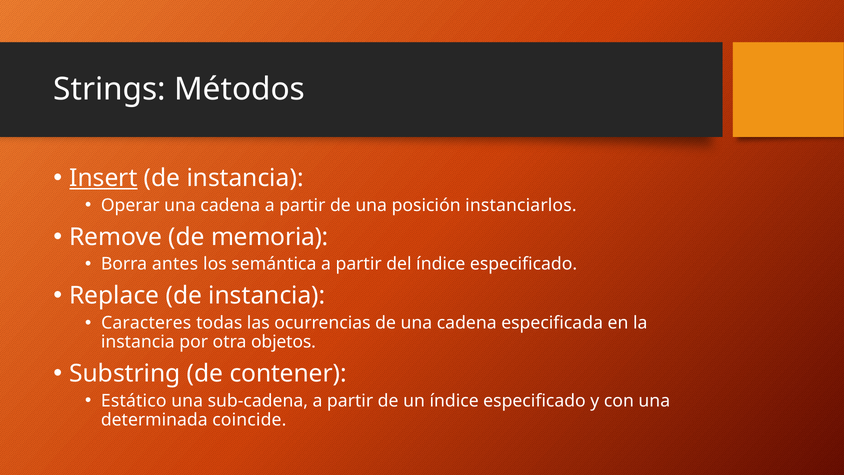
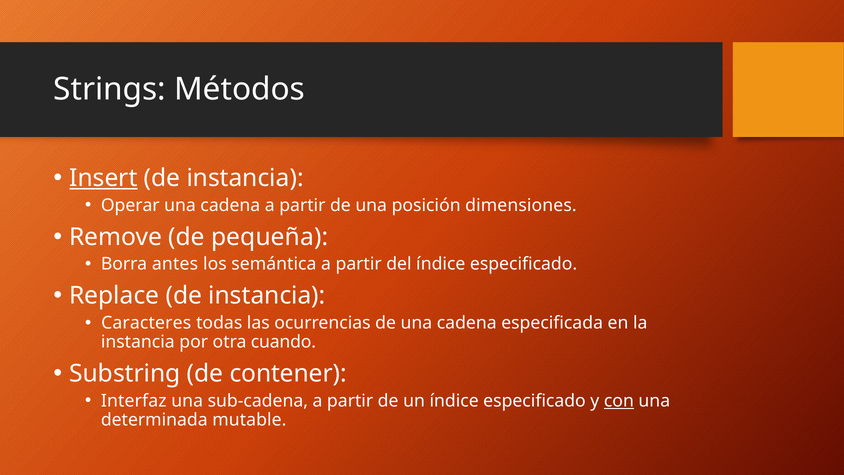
instanciarlos: instanciarlos -> dimensiones
memoria: memoria -> pequeña
objetos: objetos -> cuando
Estático: Estático -> Interfaz
con underline: none -> present
coincide: coincide -> mutable
